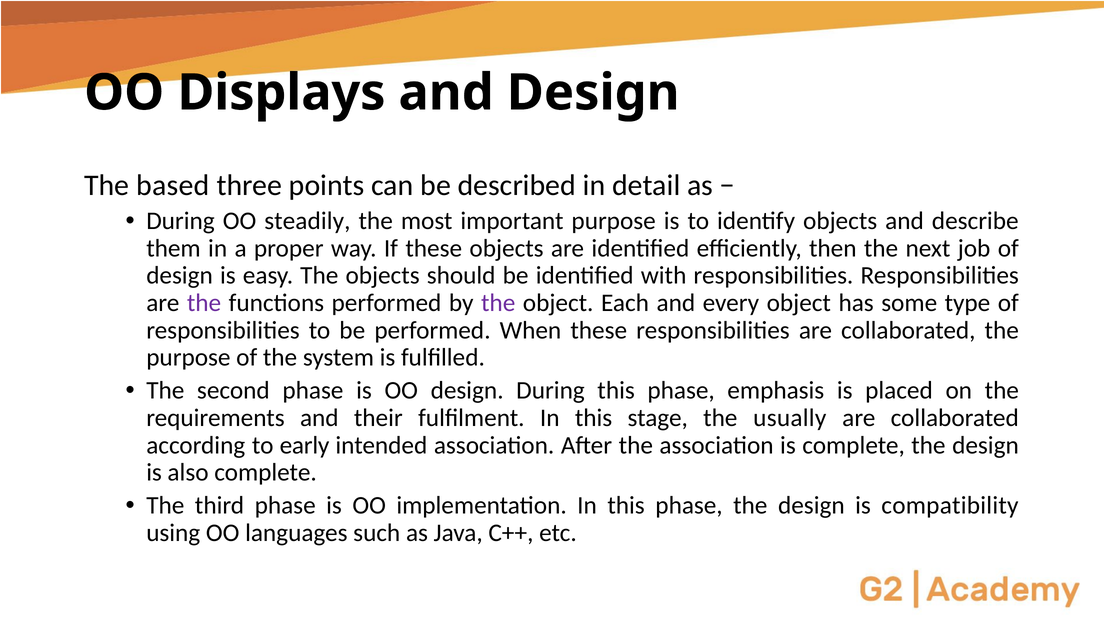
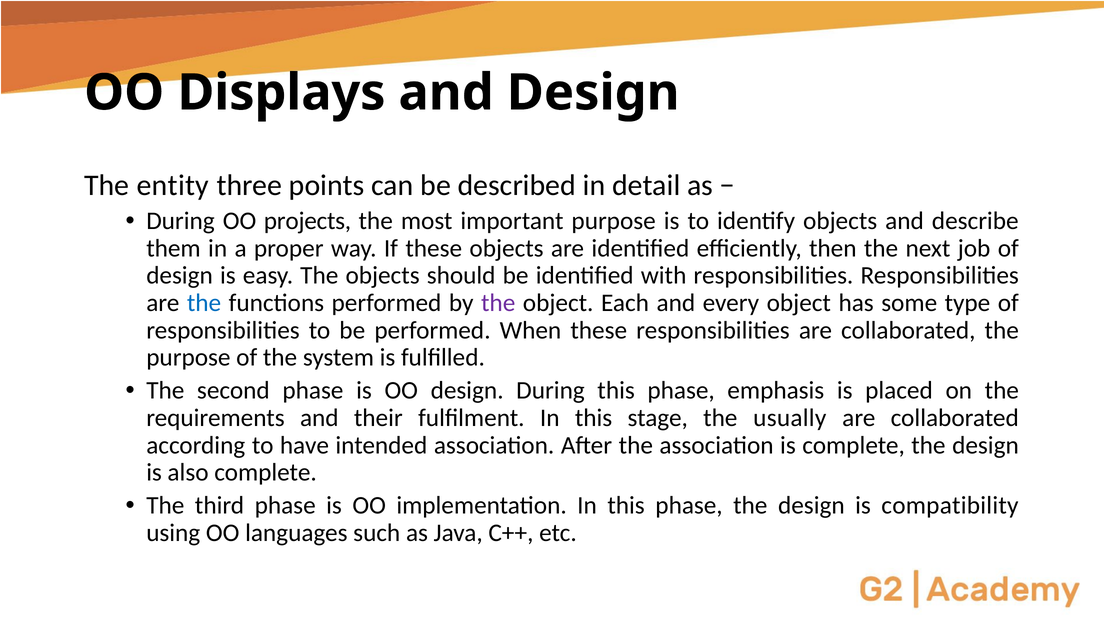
based: based -> entity
steadily: steadily -> projects
the at (204, 303) colour: purple -> blue
early: early -> have
